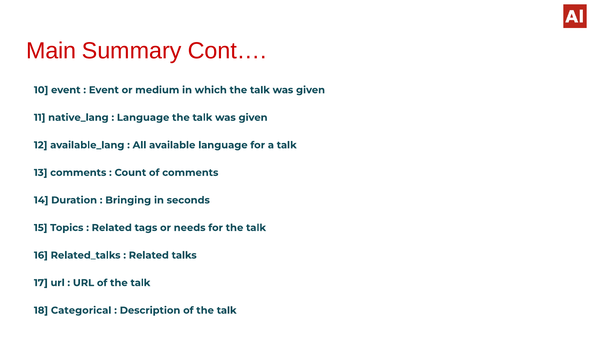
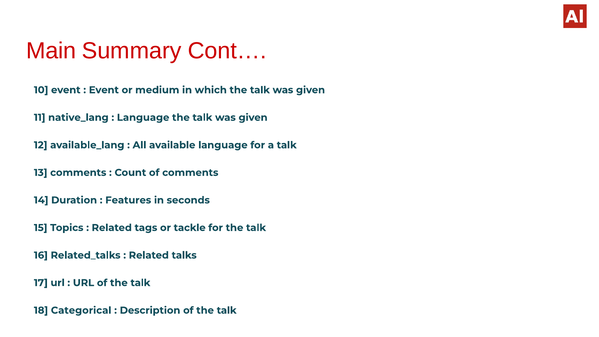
Bringing: Bringing -> Features
needs: needs -> tackle
